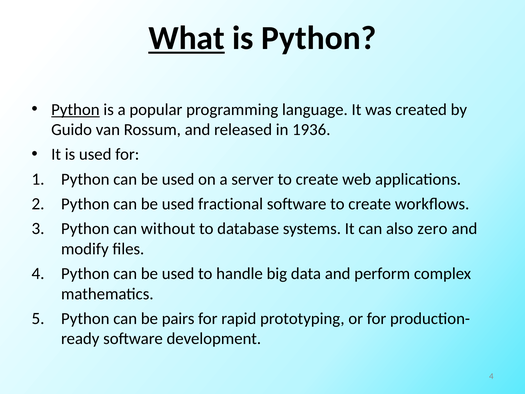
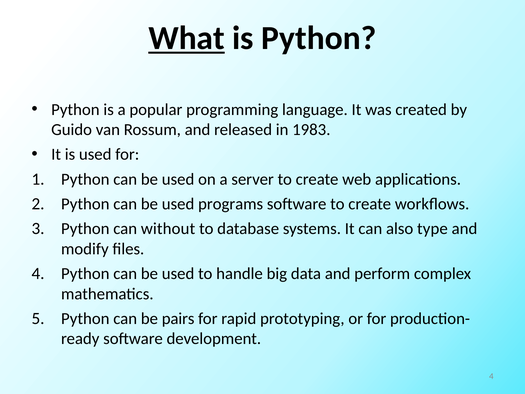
Python at (75, 109) underline: present -> none
1936: 1936 -> 1983
fractional: fractional -> programs
zero: zero -> type
